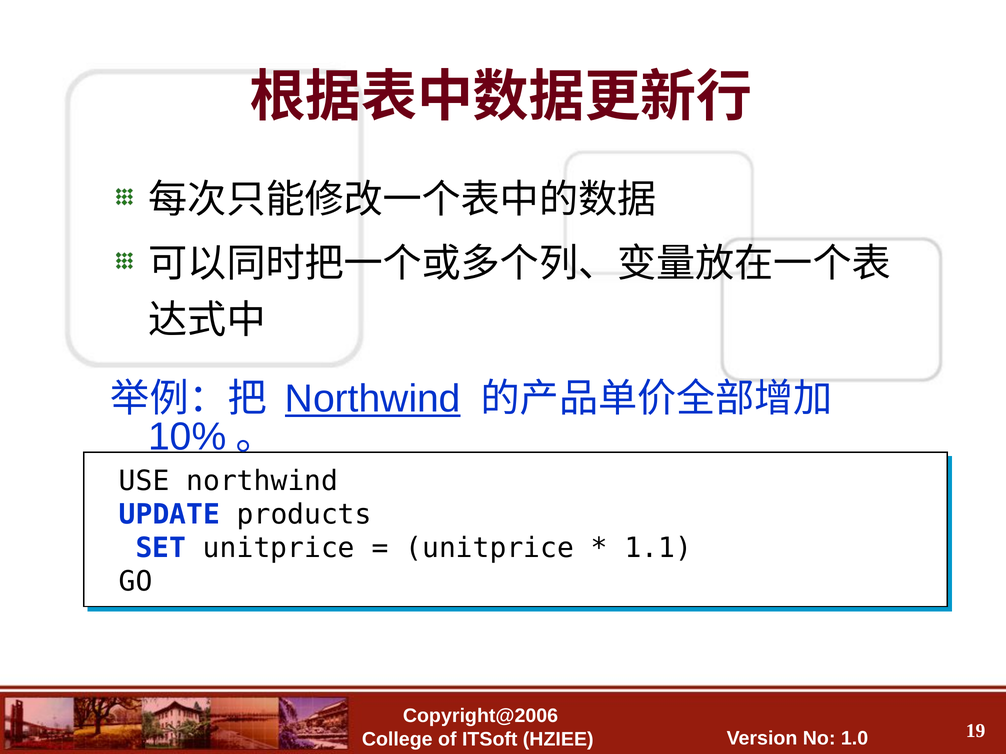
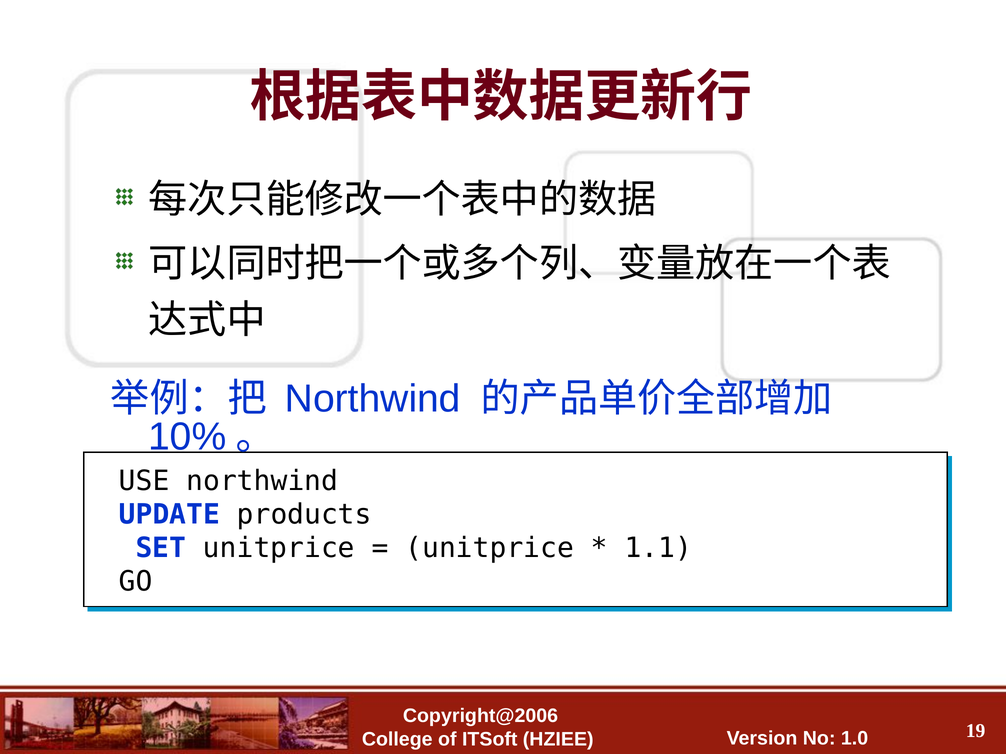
Northwind at (373, 399) underline: present -> none
